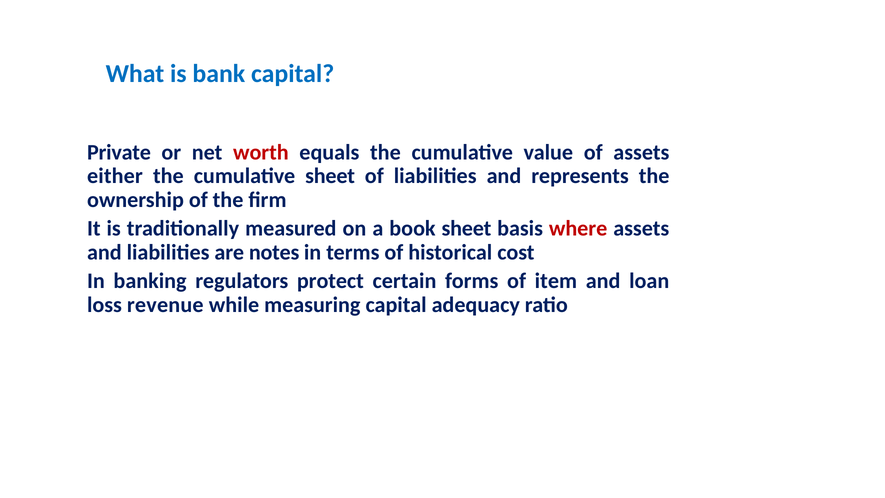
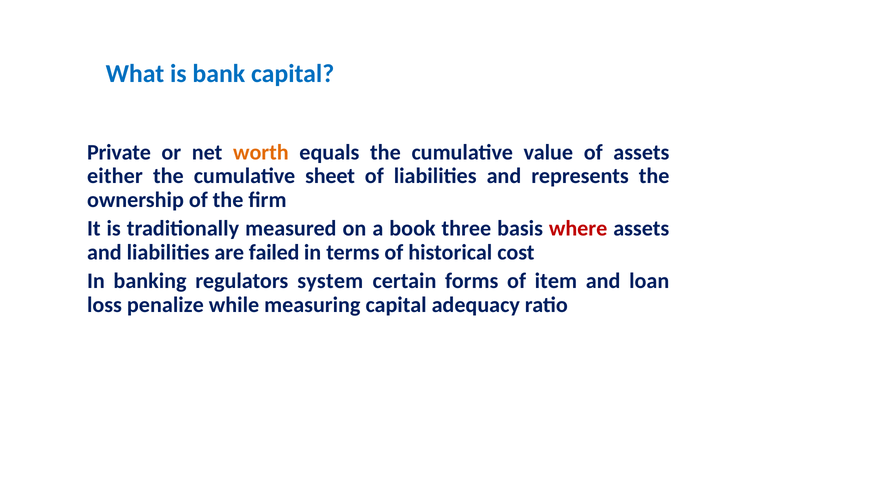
worth colour: red -> orange
book sheet: sheet -> three
notes: notes -> failed
protect: protect -> system
revenue: revenue -> penalize
